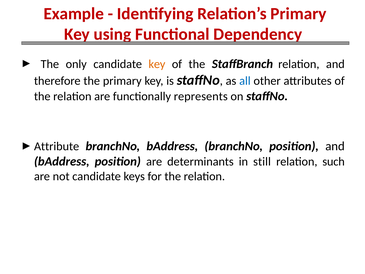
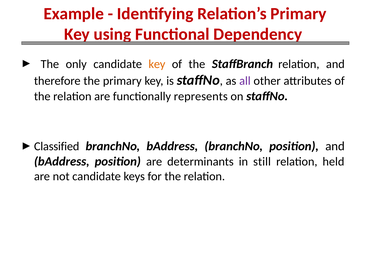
all colour: blue -> purple
Attribute: Attribute -> Classified
such: such -> held
